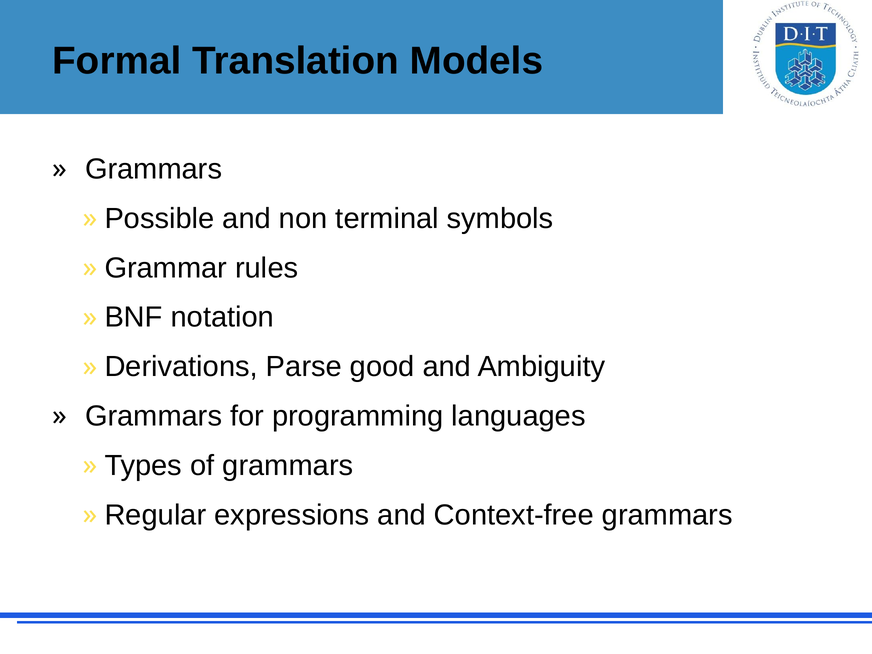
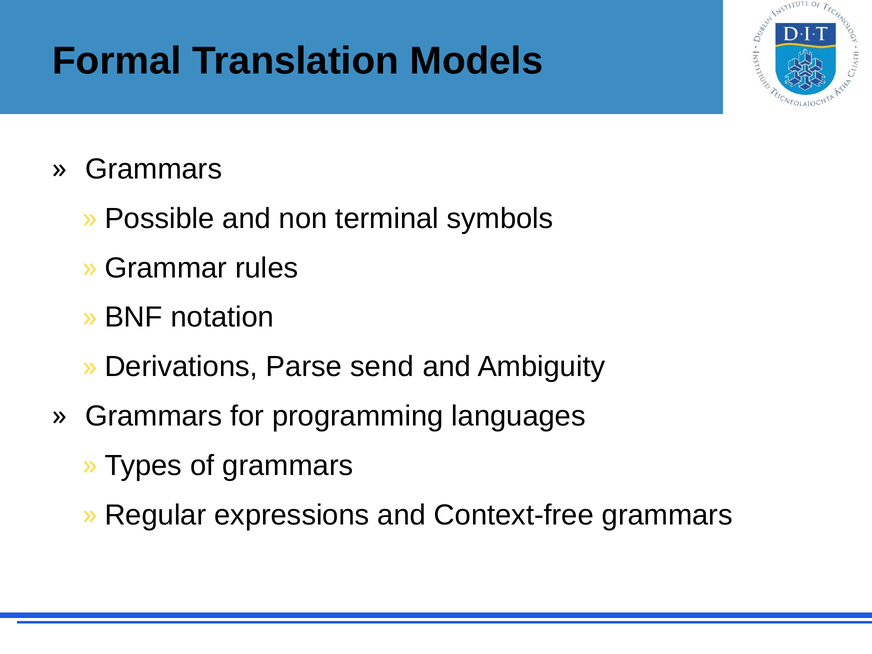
good: good -> send
